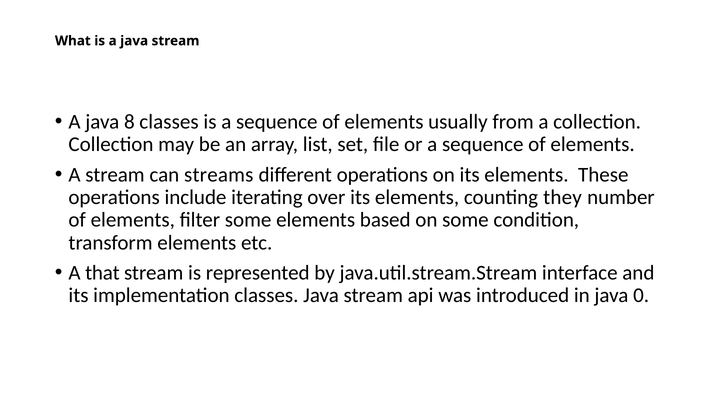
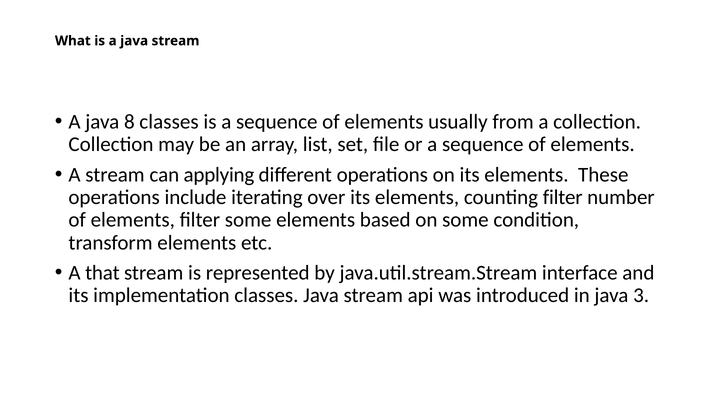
streams: streams -> applying
counting they: they -> filter
0: 0 -> 3
